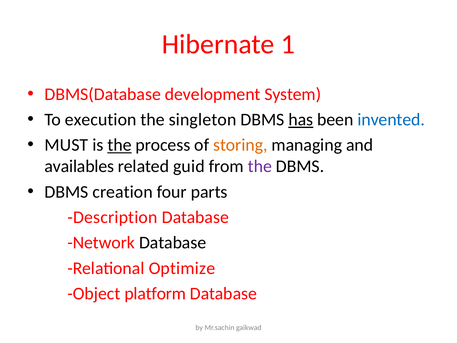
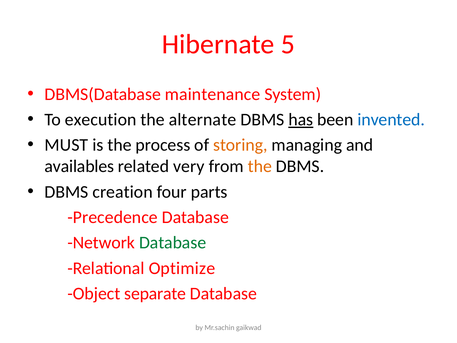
1: 1 -> 5
development: development -> maintenance
singleton: singleton -> alternate
the at (119, 145) underline: present -> none
guid: guid -> very
the at (260, 166) colour: purple -> orange
Description: Description -> Precedence
Database at (173, 243) colour: black -> green
platform: platform -> separate
